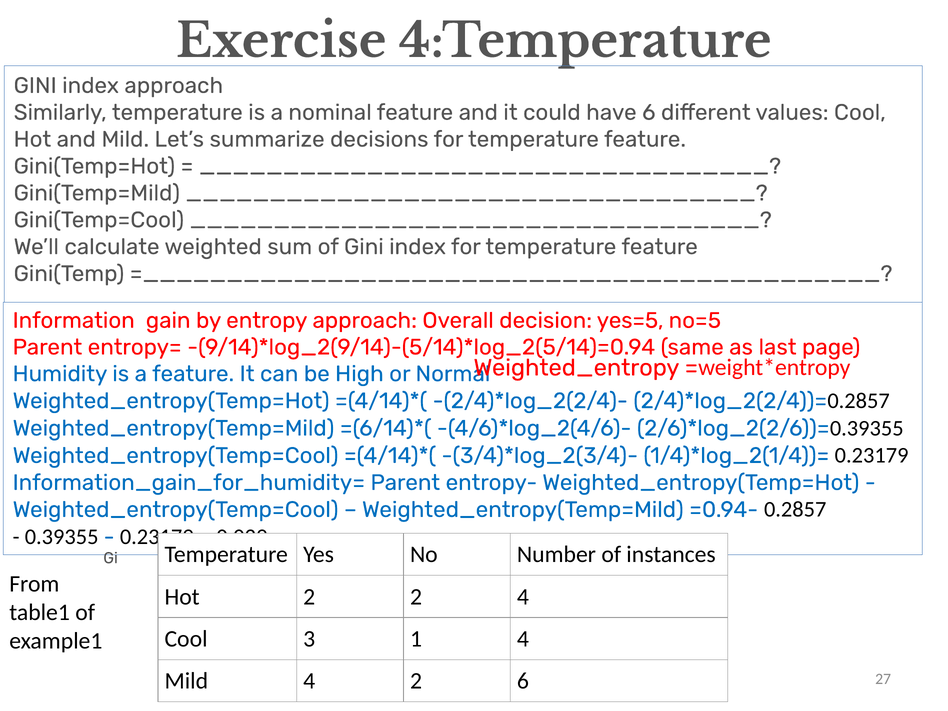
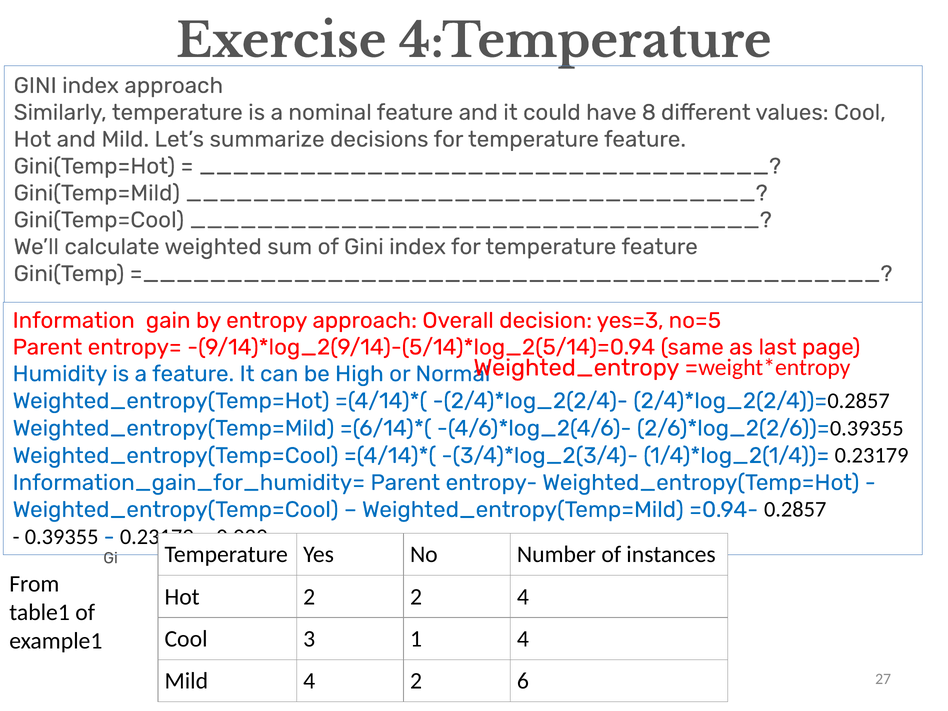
have 6: 6 -> 8
yes=5: yes=5 -> yes=3
